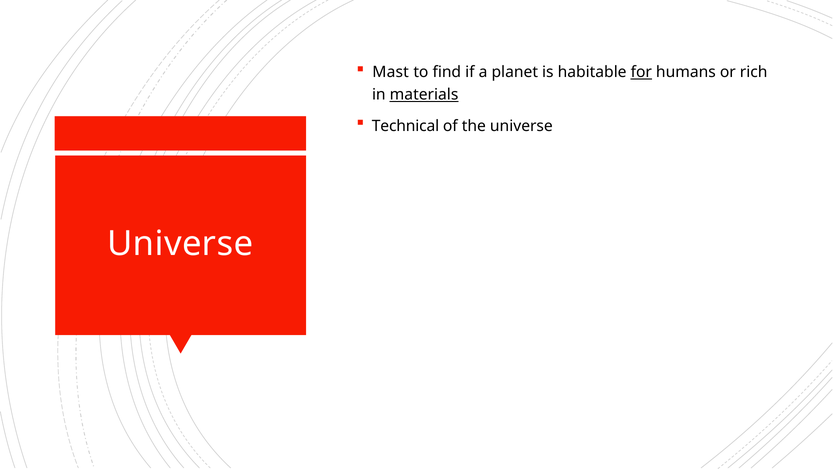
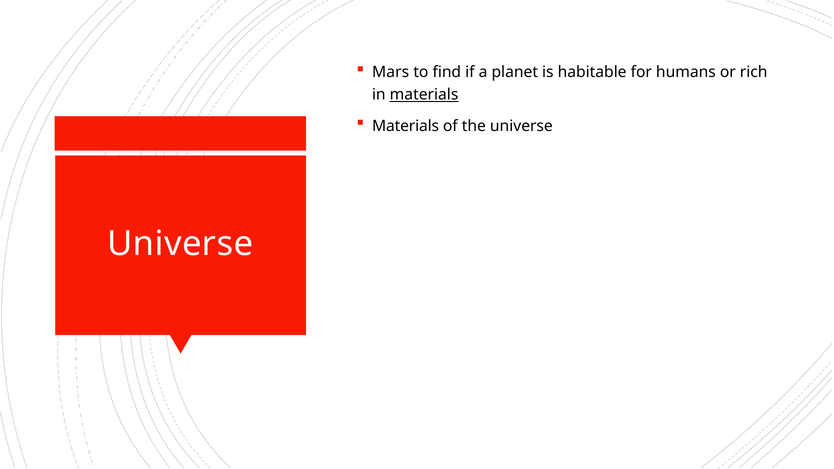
Mast: Mast -> Mars
for underline: present -> none
Technical at (406, 126): Technical -> Materials
